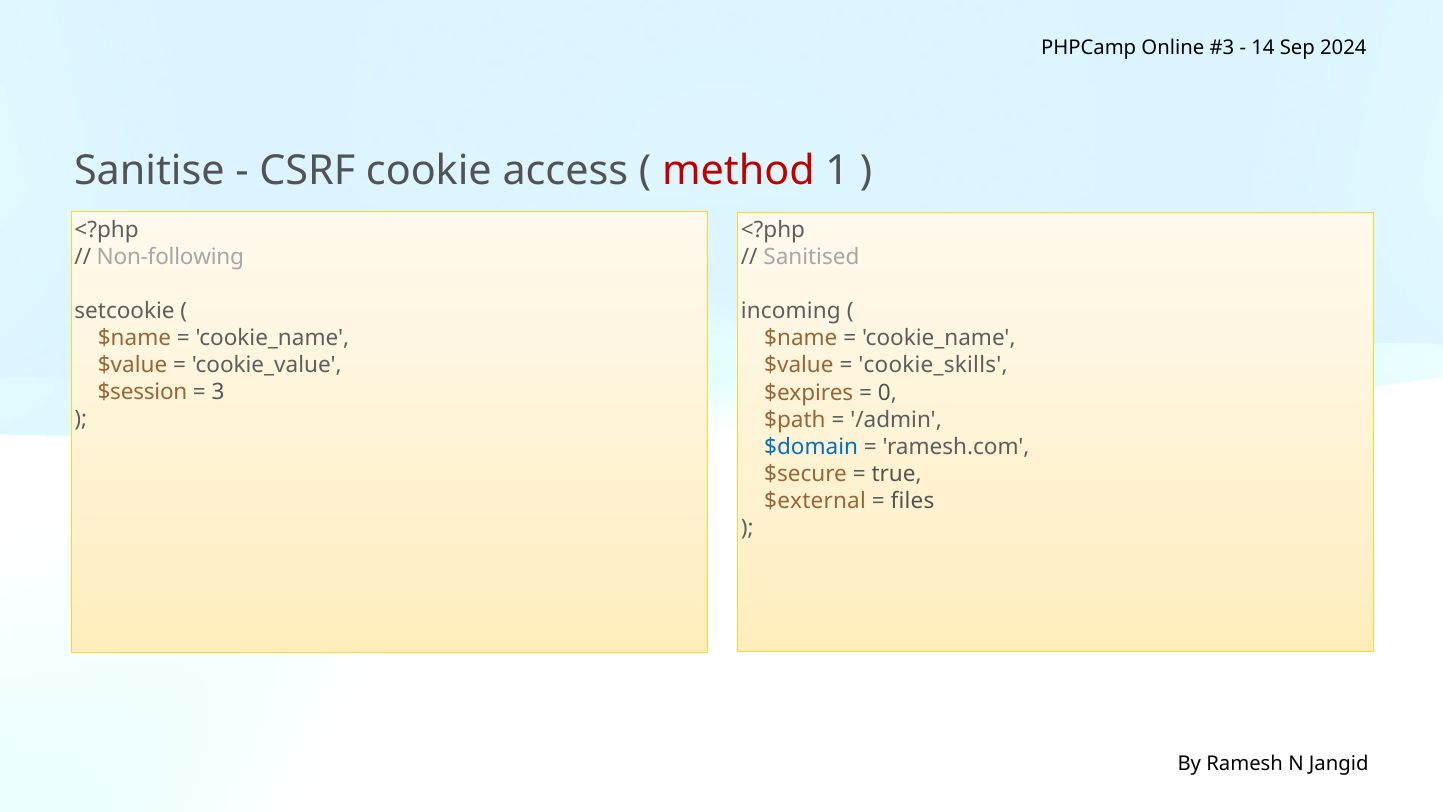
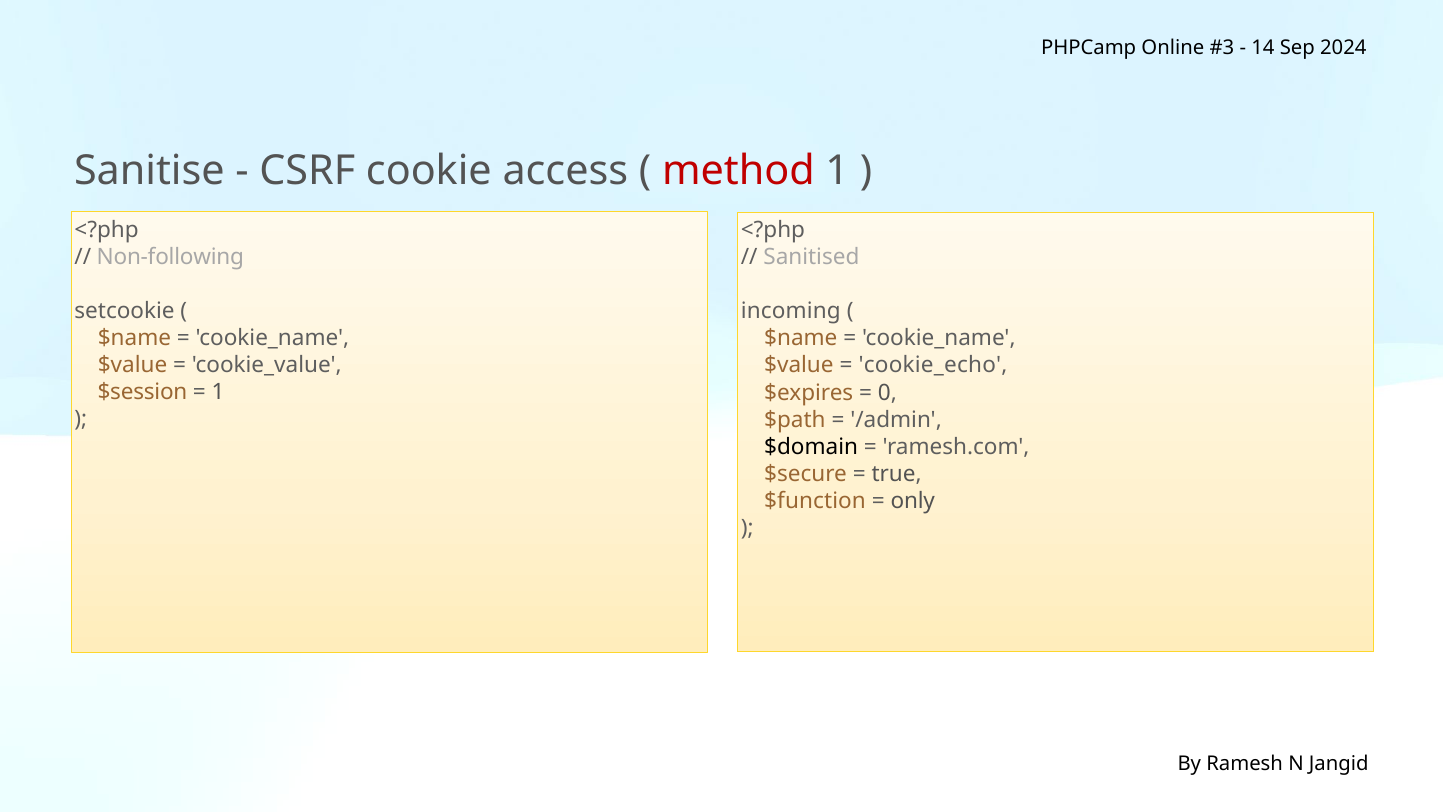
cookie_skills: cookie_skills -> cookie_echo
3 at (218, 392): 3 -> 1
$domain colour: blue -> black
$external: $external -> $function
files: files -> only
